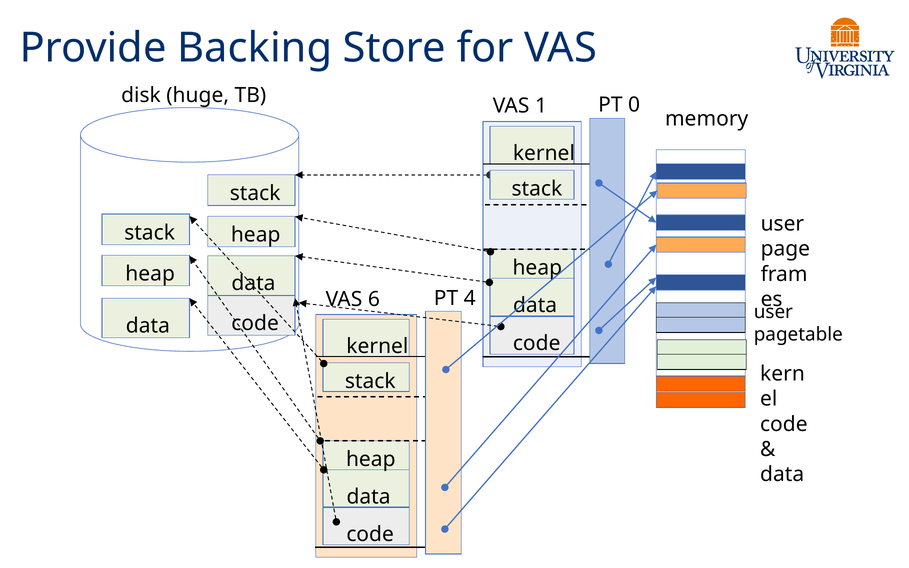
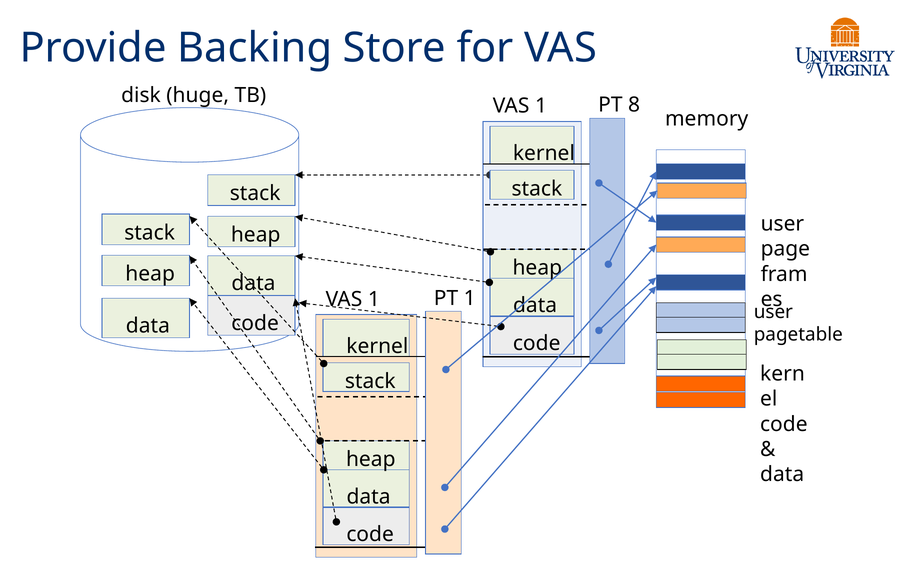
0: 0 -> 8
6 at (374, 299): 6 -> 1
PT 4: 4 -> 1
